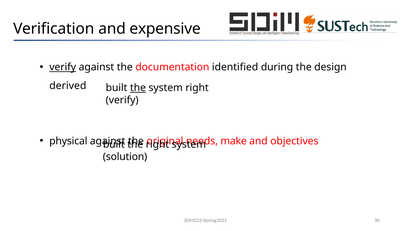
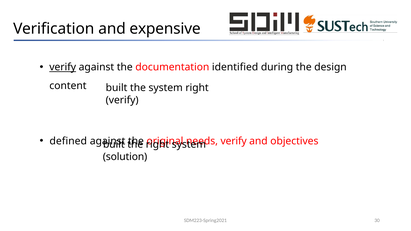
derived: derived -> content
the at (138, 88) underline: present -> none
physical: physical -> defined
make at (234, 141): make -> verify
